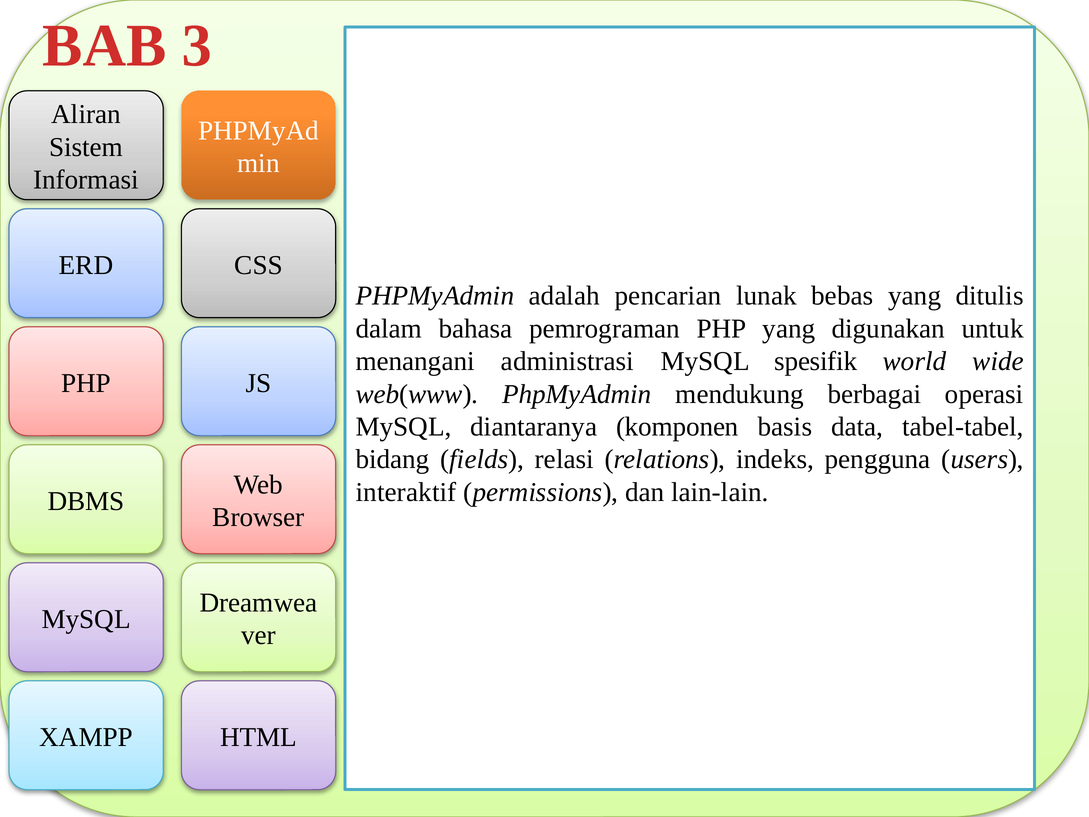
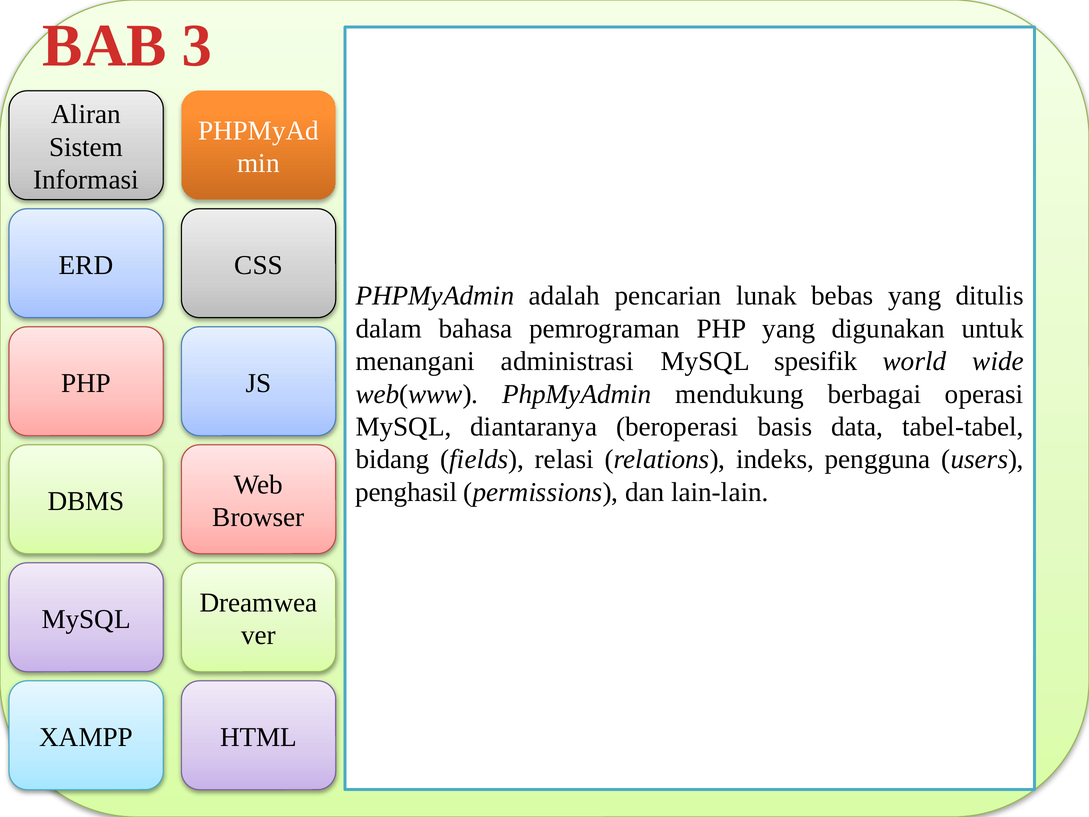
komponen: komponen -> beroperasi
interaktif: interaktif -> penghasil
